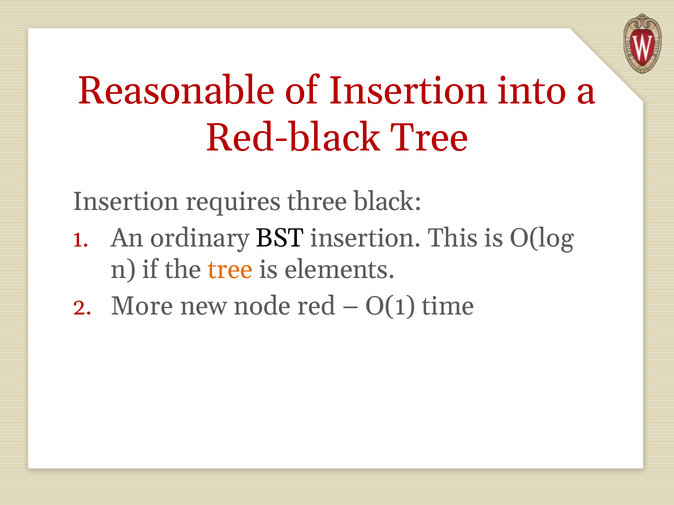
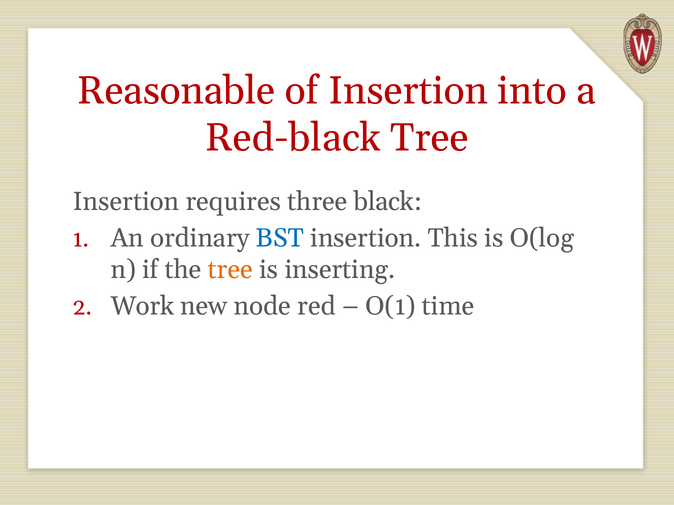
BST colour: black -> blue
elements: elements -> inserting
More: More -> Work
